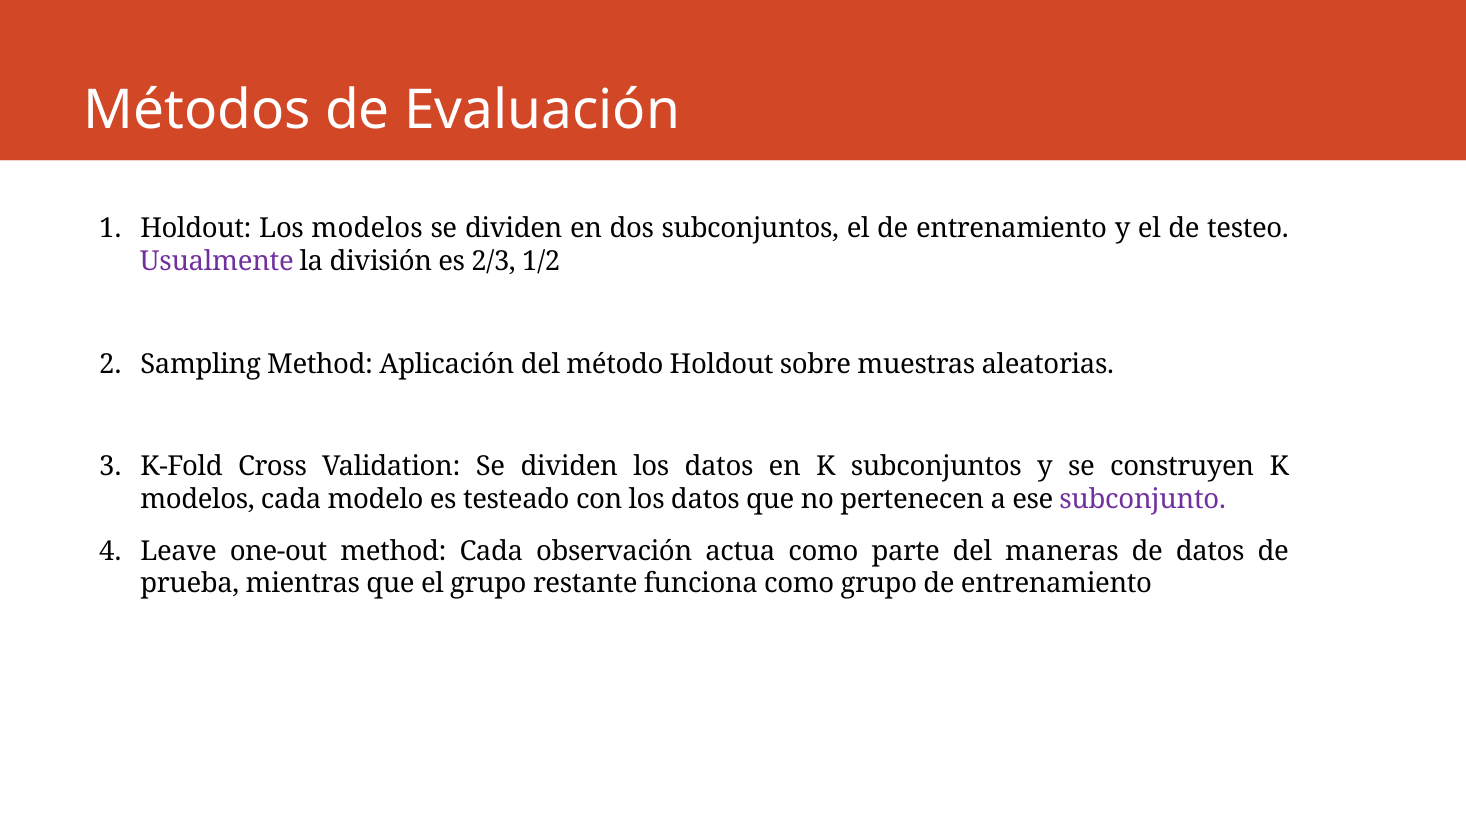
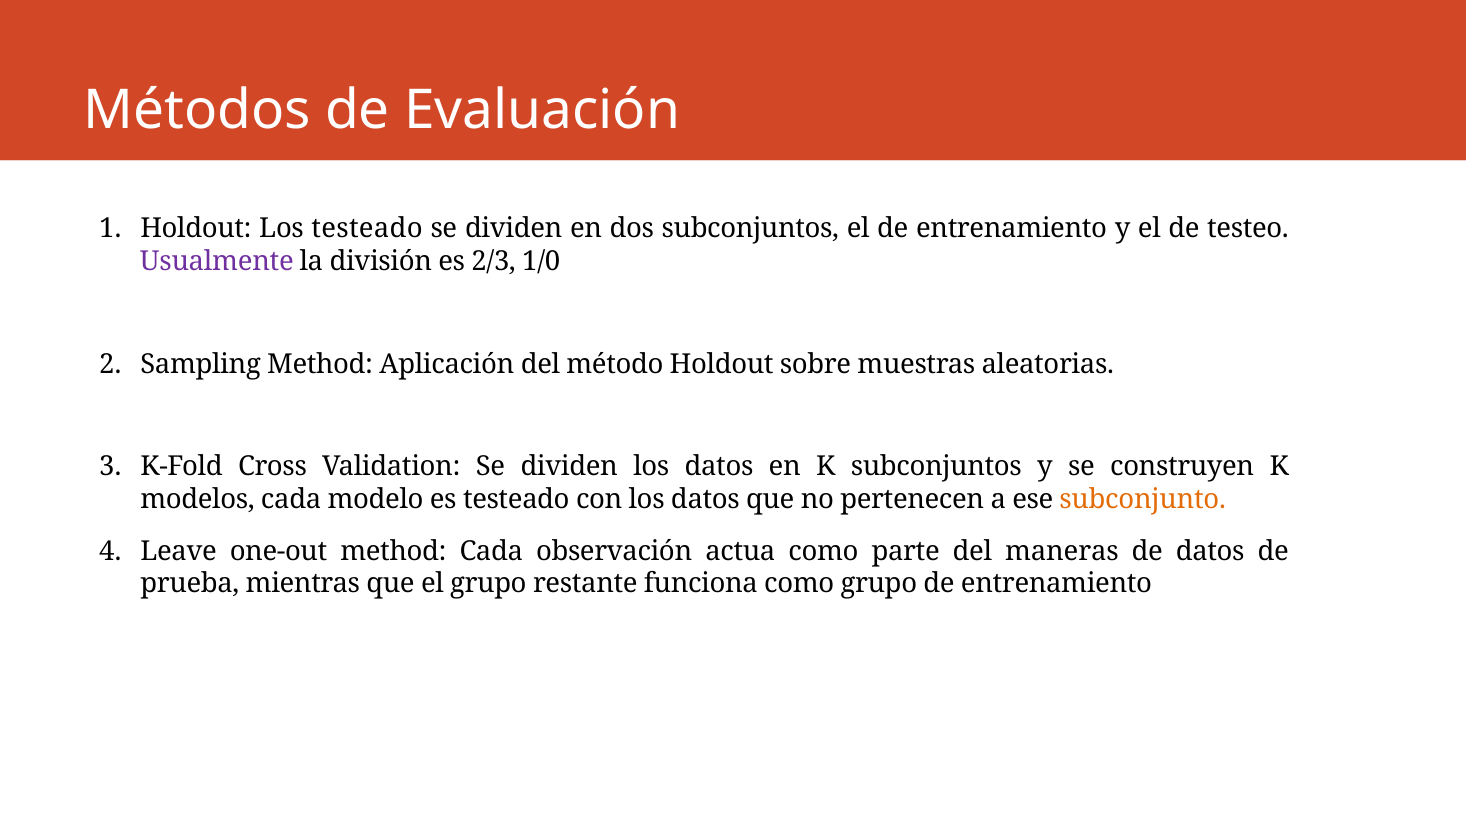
Los modelos: modelos -> testeado
1/2: 1/2 -> 1/0
subconjunto colour: purple -> orange
